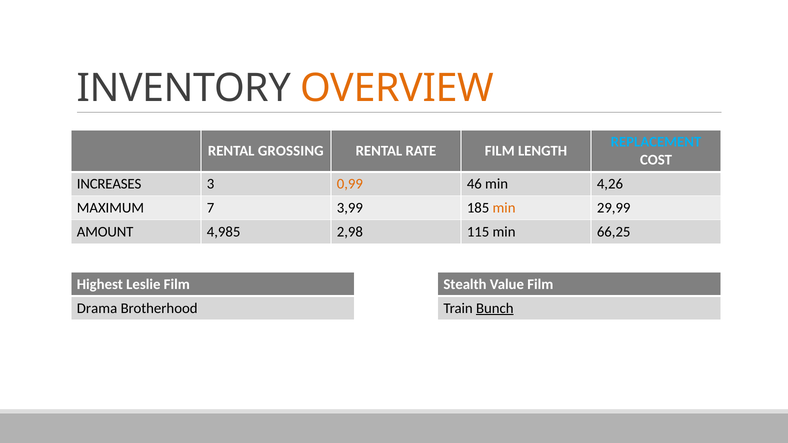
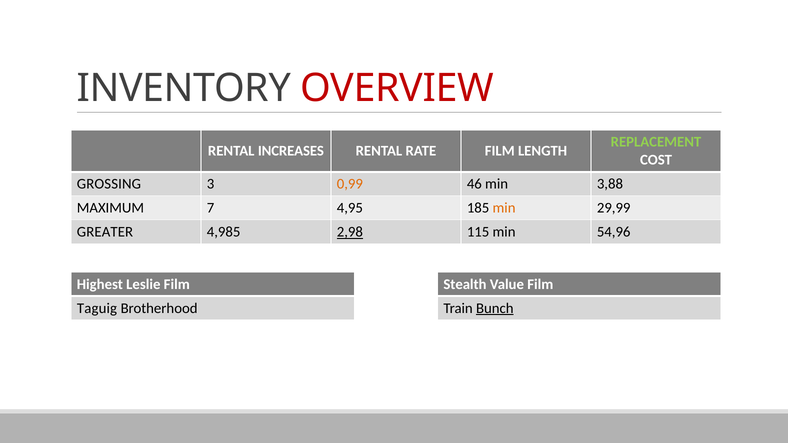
OVERVIEW colour: orange -> red
REPLACEMENT colour: light blue -> light green
GROSSING: GROSSING -> INCREASES
INCREASES: INCREASES -> GROSSING
4,26: 4,26 -> 3,88
3,99: 3,99 -> 4,95
AMOUNT: AMOUNT -> GREATER
2,98 underline: none -> present
66,25: 66,25 -> 54,96
Drama: Drama -> Taguig
